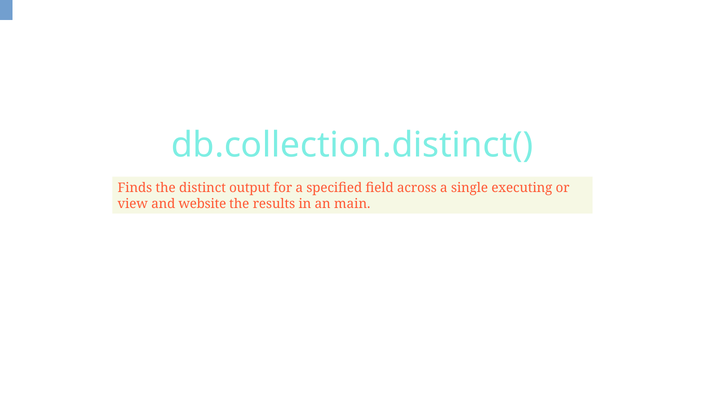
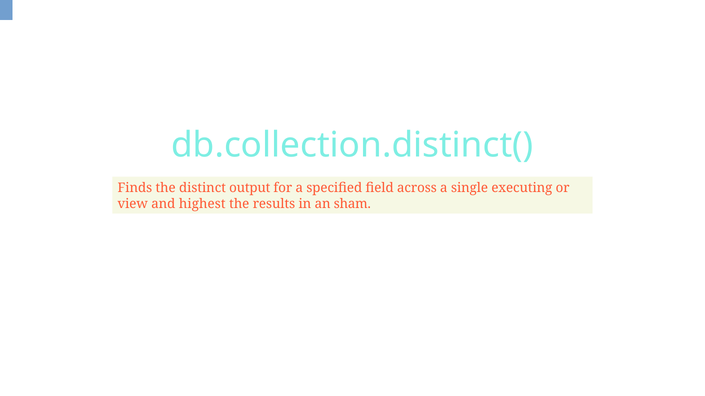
website: website -> highest
main: main -> sham
